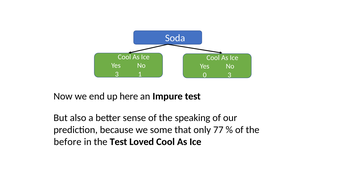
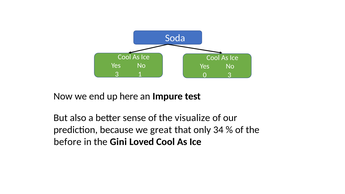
speaking: speaking -> visualize
some: some -> great
77: 77 -> 34
the Test: Test -> Gini
